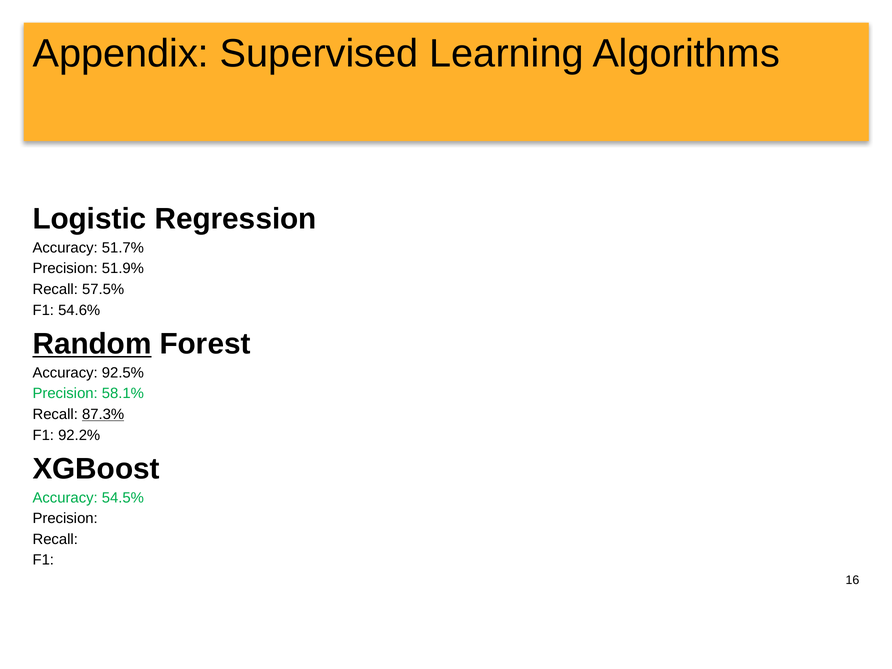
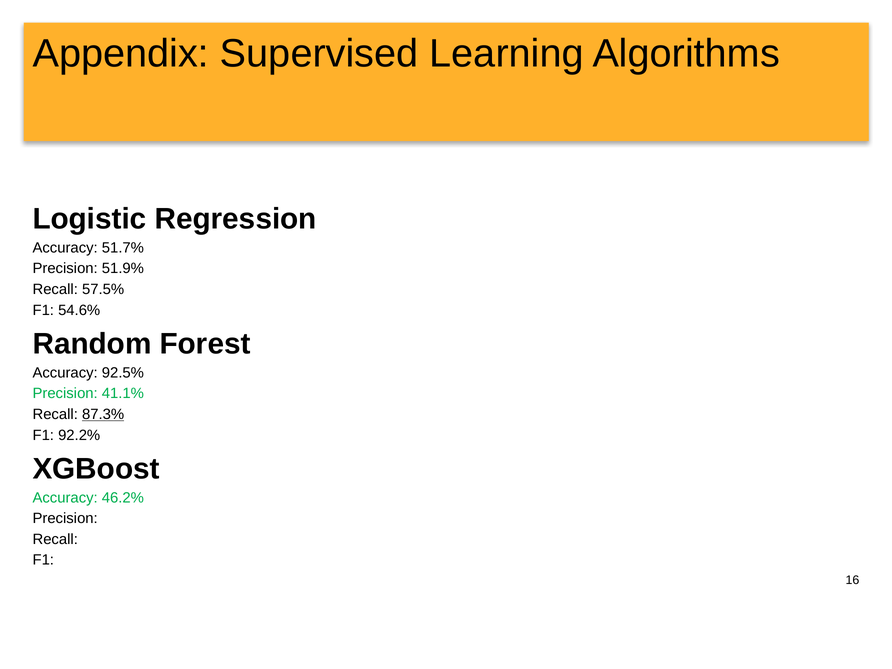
Random underline: present -> none
58.1%: 58.1% -> 41.1%
54.5%: 54.5% -> 46.2%
